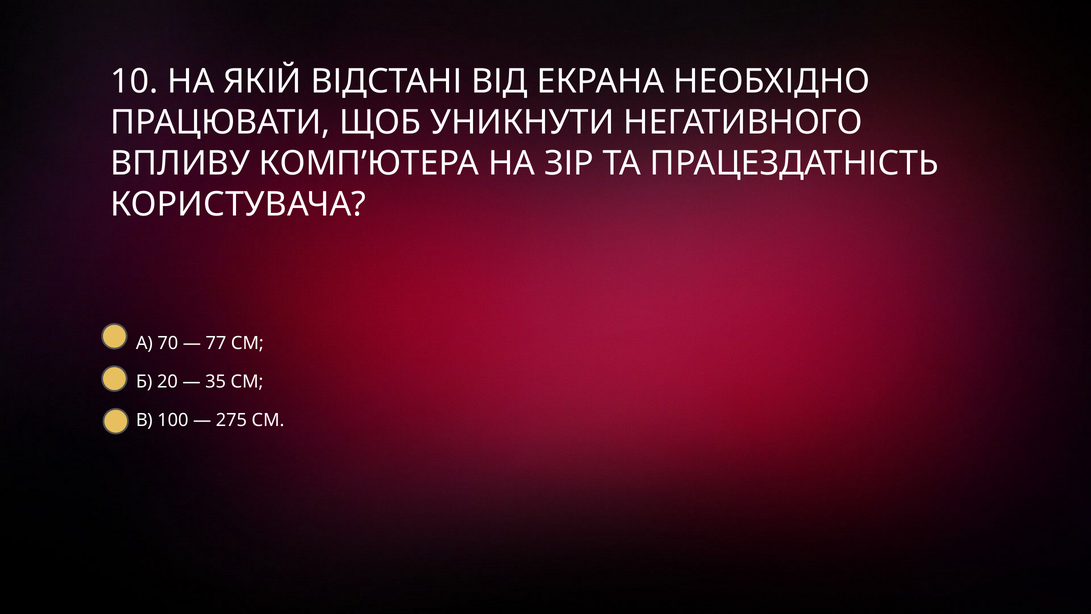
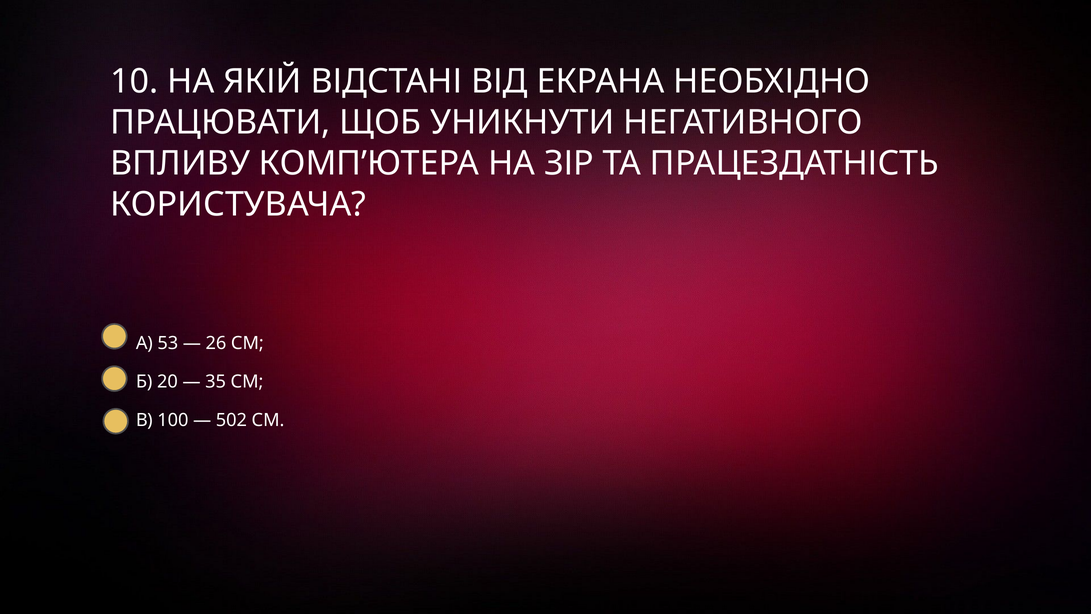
70: 70 -> 53
77: 77 -> 26
275: 275 -> 502
